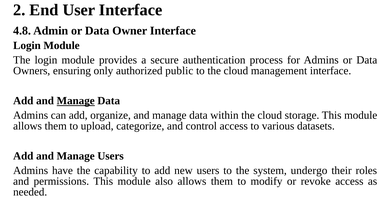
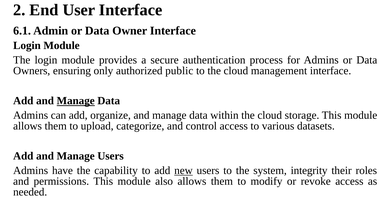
4.8: 4.8 -> 6.1
new underline: none -> present
undergo: undergo -> integrity
